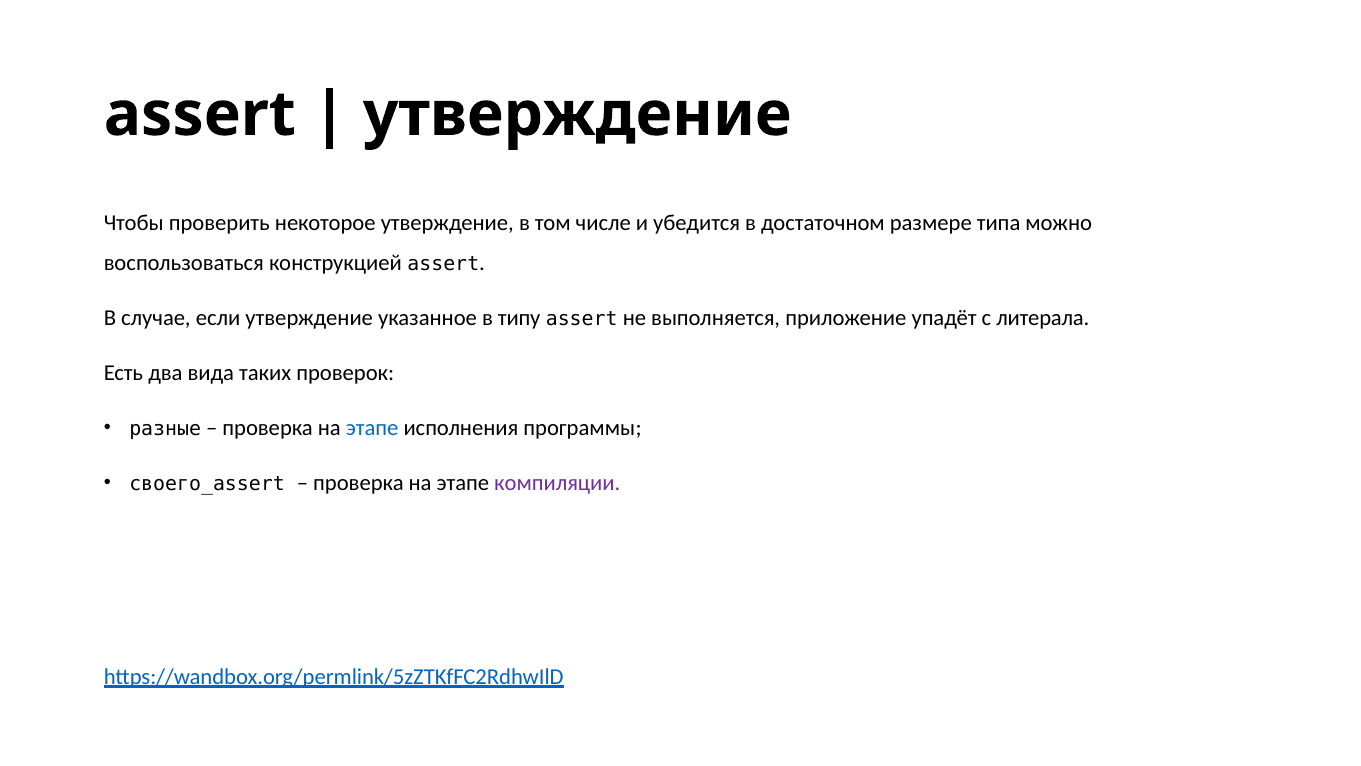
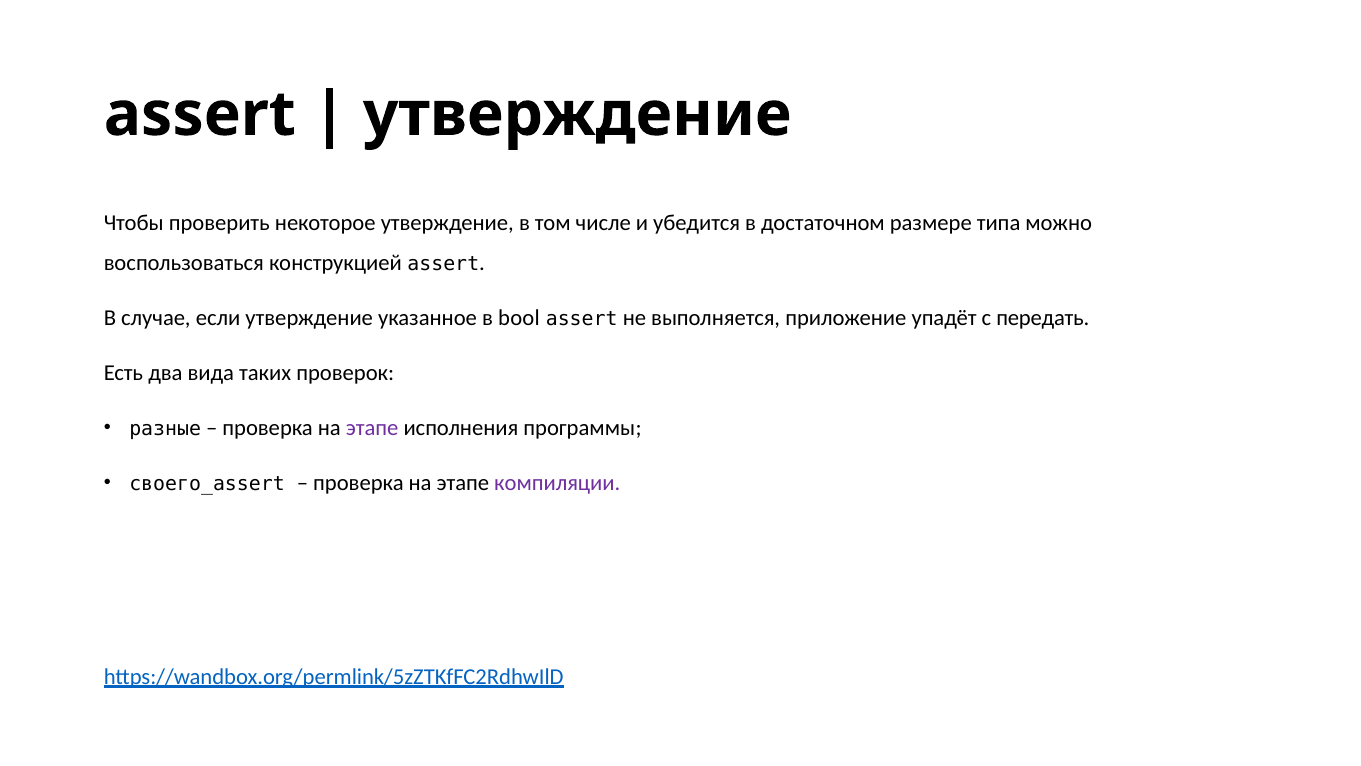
типу: типу -> bool
литерала: литерала -> передать
этапе at (372, 428) colour: blue -> purple
